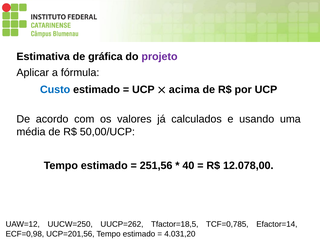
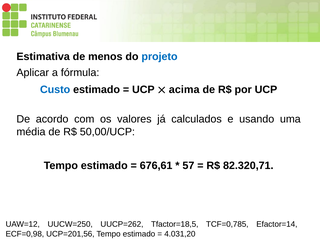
gráfica: gráfica -> menos
projeto colour: purple -> blue
251,56: 251,56 -> 676,61
40: 40 -> 57
12.078,00: 12.078,00 -> 82.320,71
